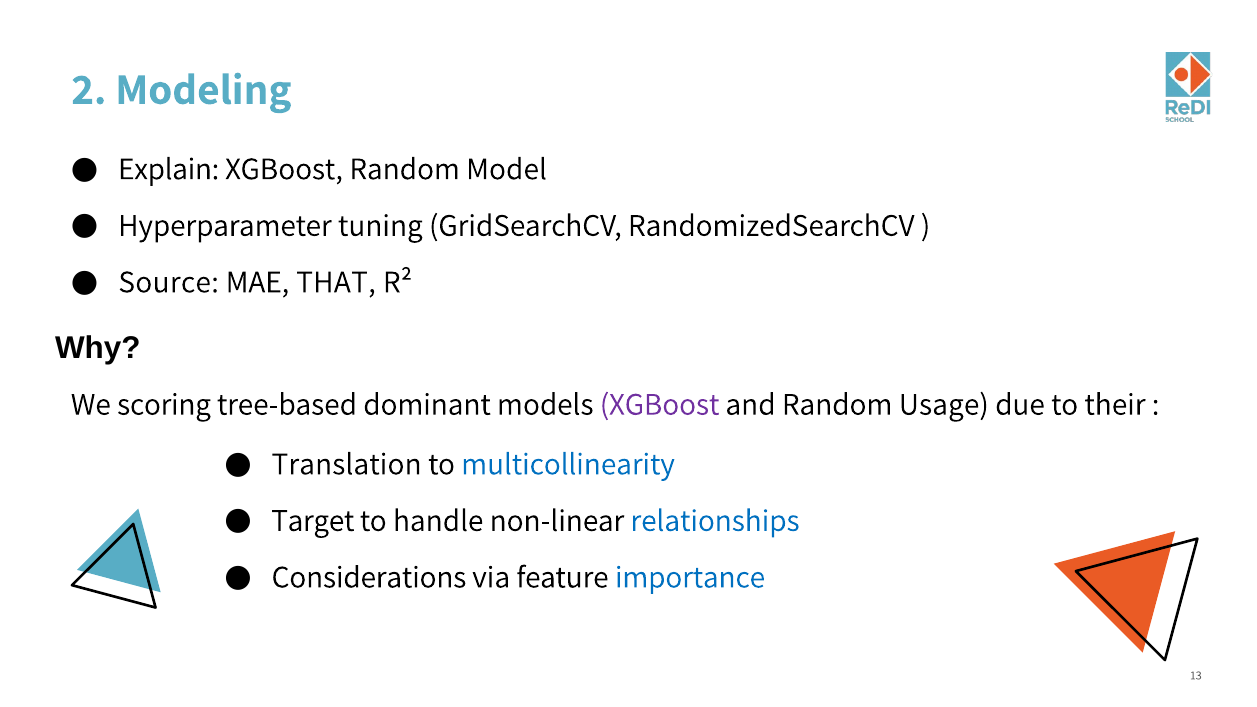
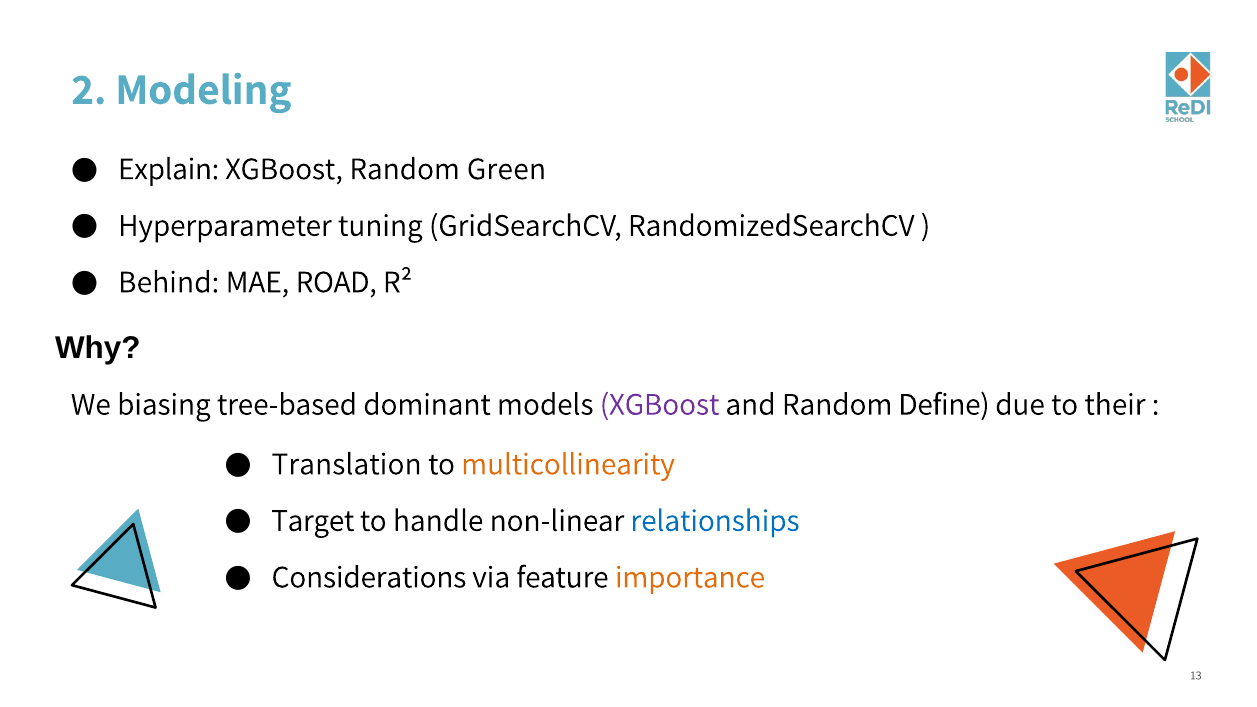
Model: Model -> Green
Source: Source -> Behind
THAT: THAT -> ROAD
scoring: scoring -> biasing
Usage: Usage -> Define
multicollinearity colour: blue -> orange
importance colour: blue -> orange
